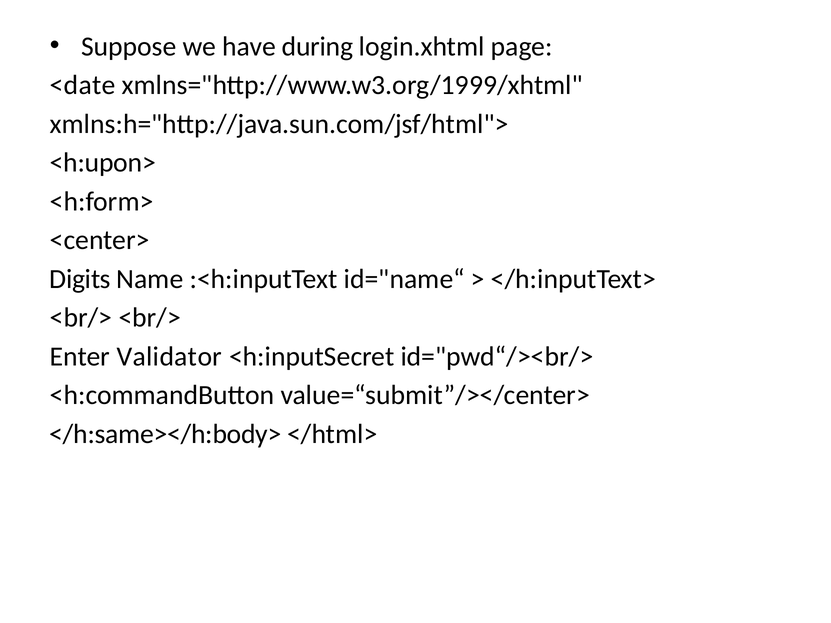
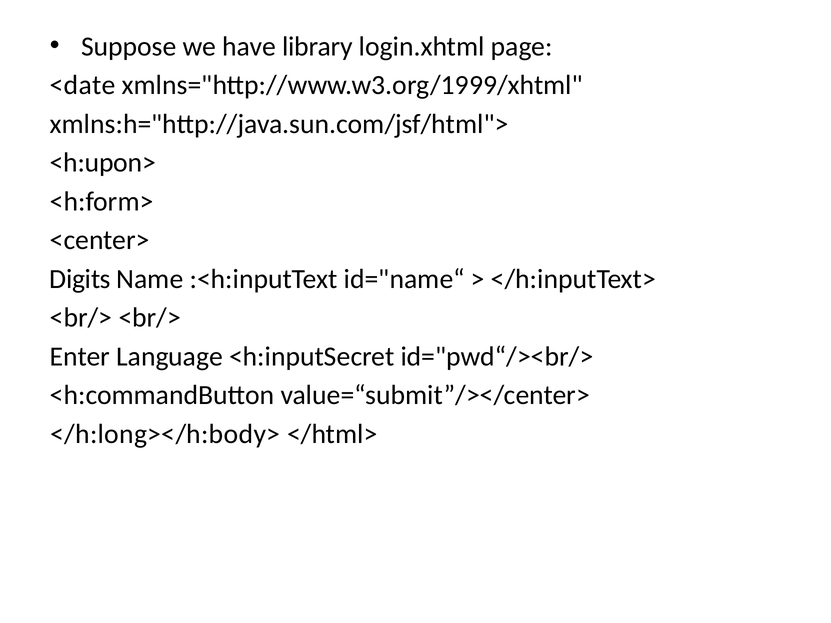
during: during -> library
Validator: Validator -> Language
</h:same></h:body>: </h:same></h:body> -> </h:long></h:body>
